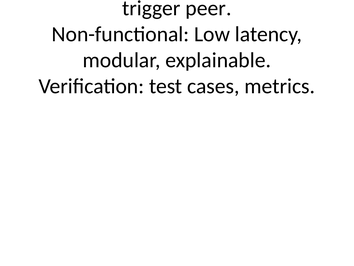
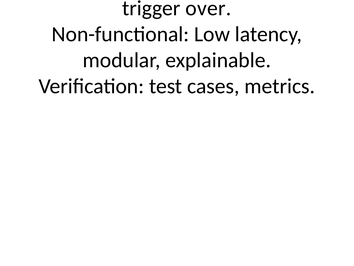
peer: peer -> over
